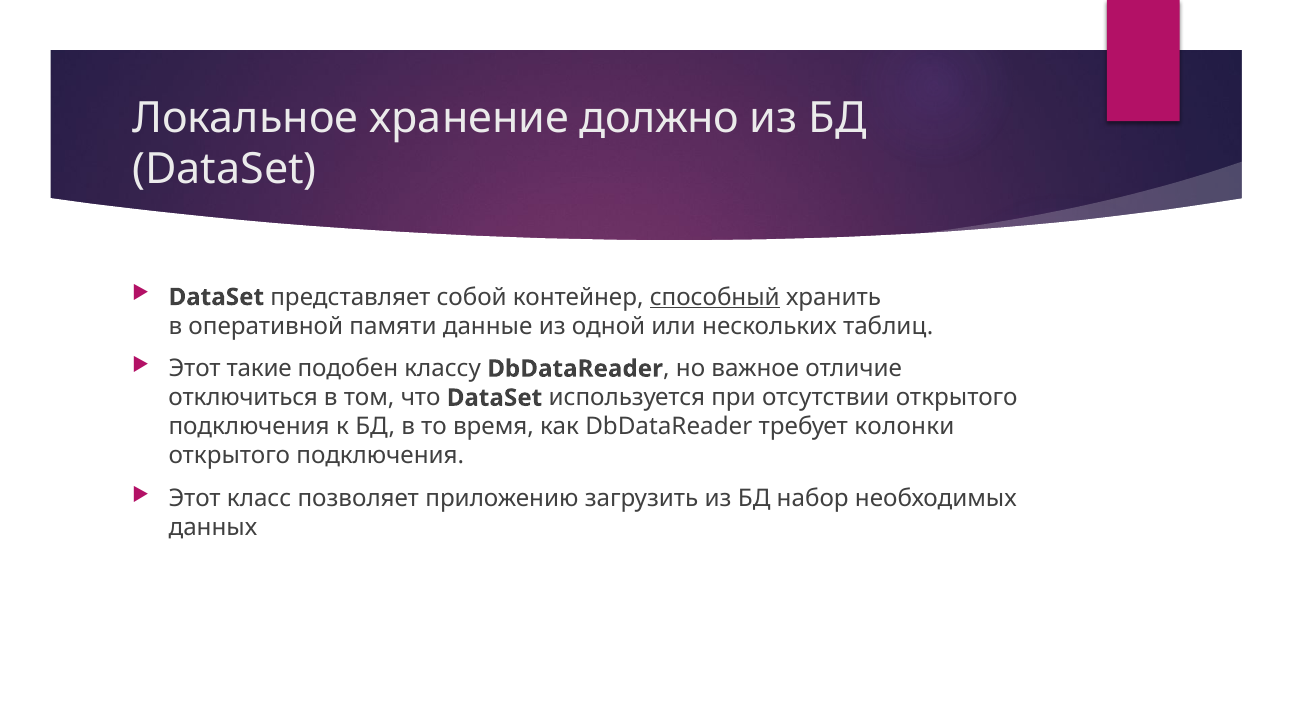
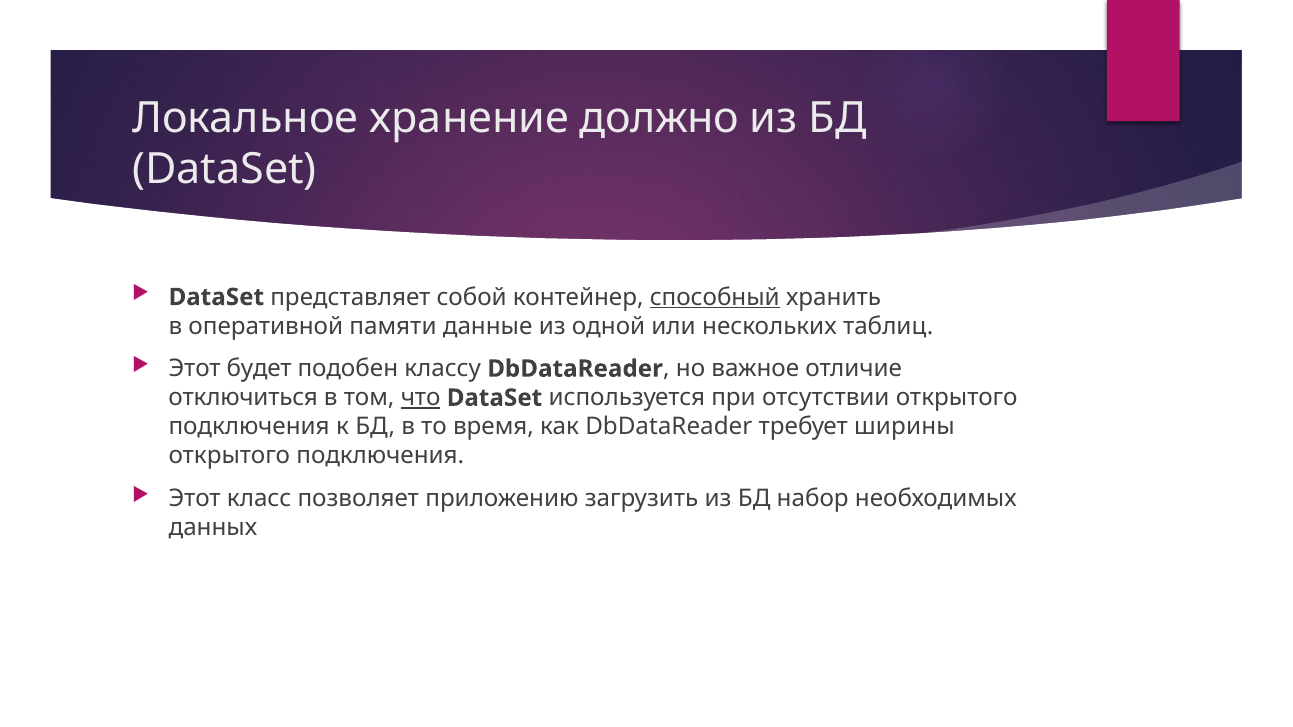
такие: такие -> будет
что underline: none -> present
колонки: колонки -> ширины
